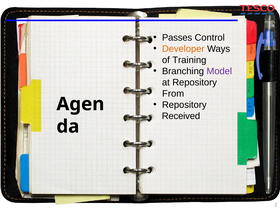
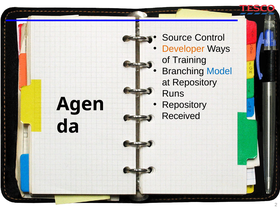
Passes: Passes -> Source
Model colour: purple -> blue
From: From -> Runs
